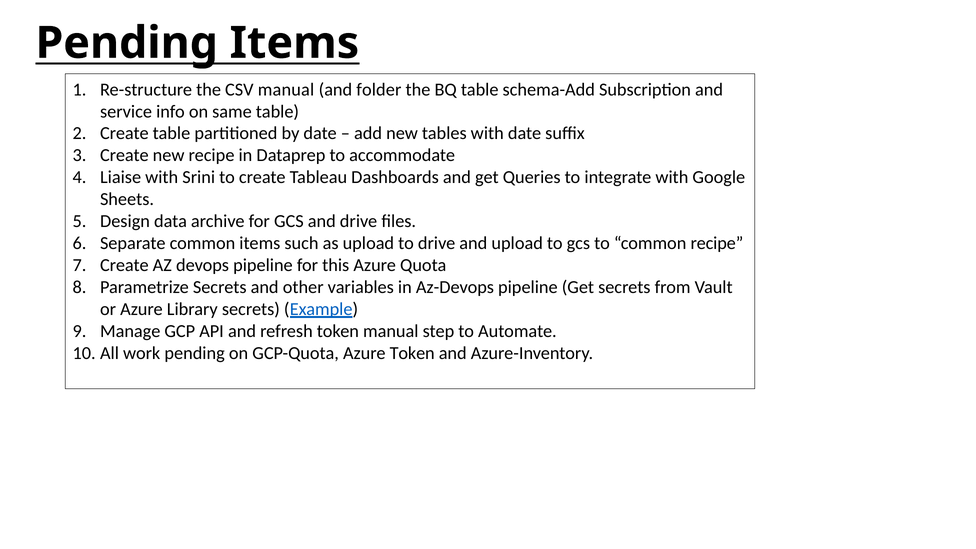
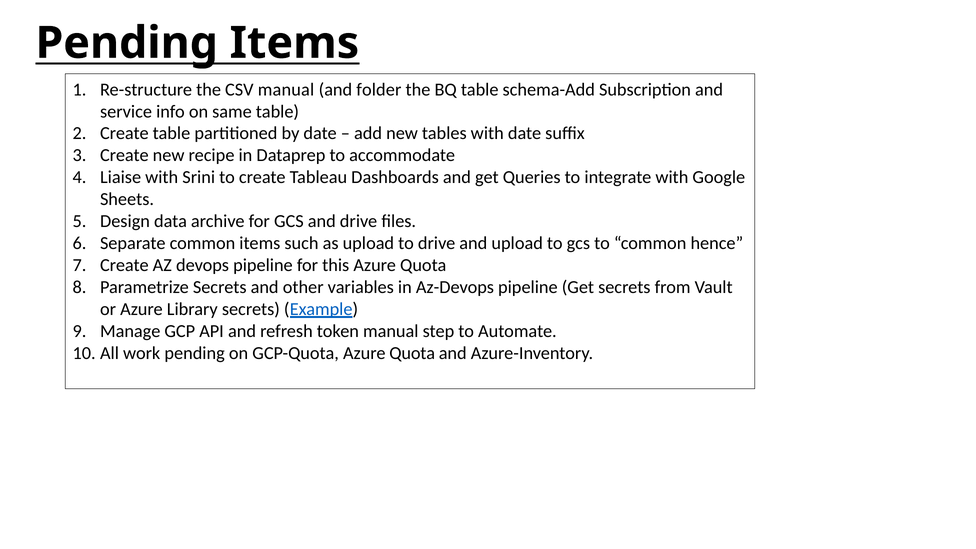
common recipe: recipe -> hence
GCP-Quota Azure Token: Token -> Quota
